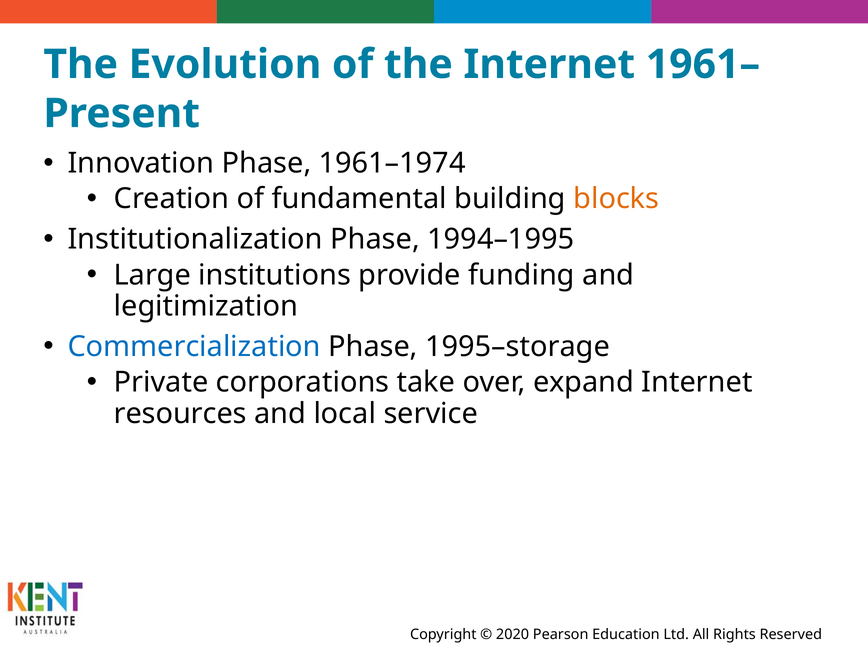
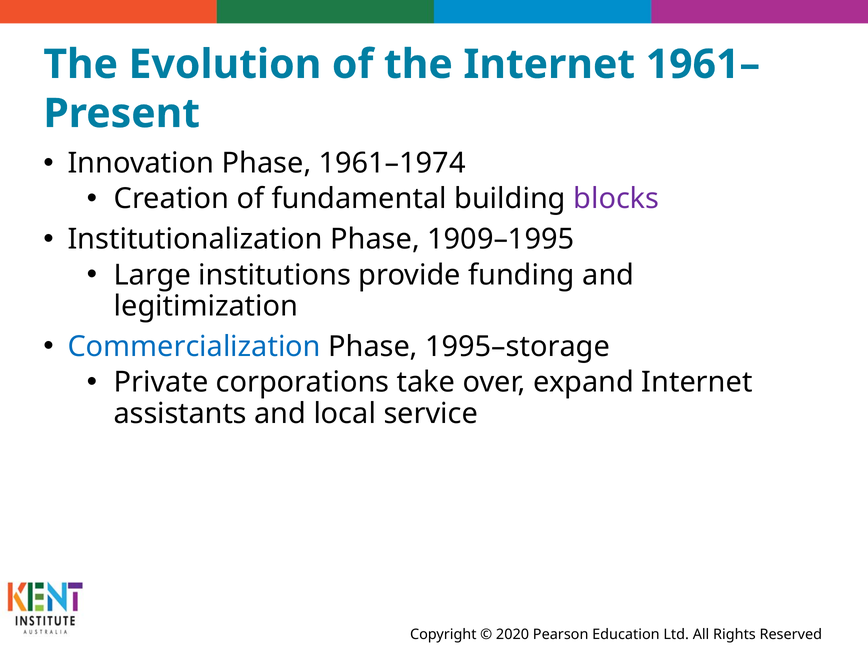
blocks colour: orange -> purple
1994–1995: 1994–1995 -> 1909–1995
resources: resources -> assistants
